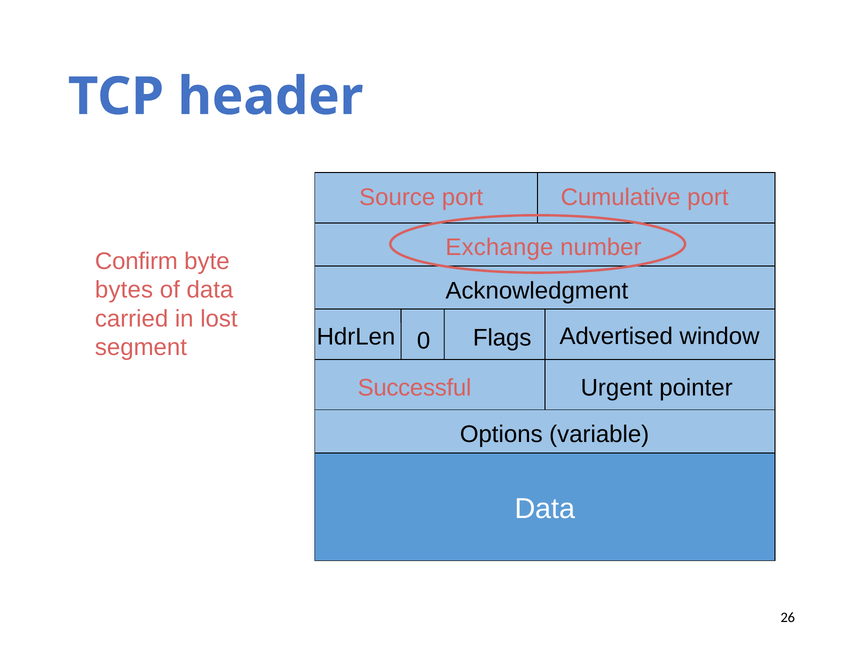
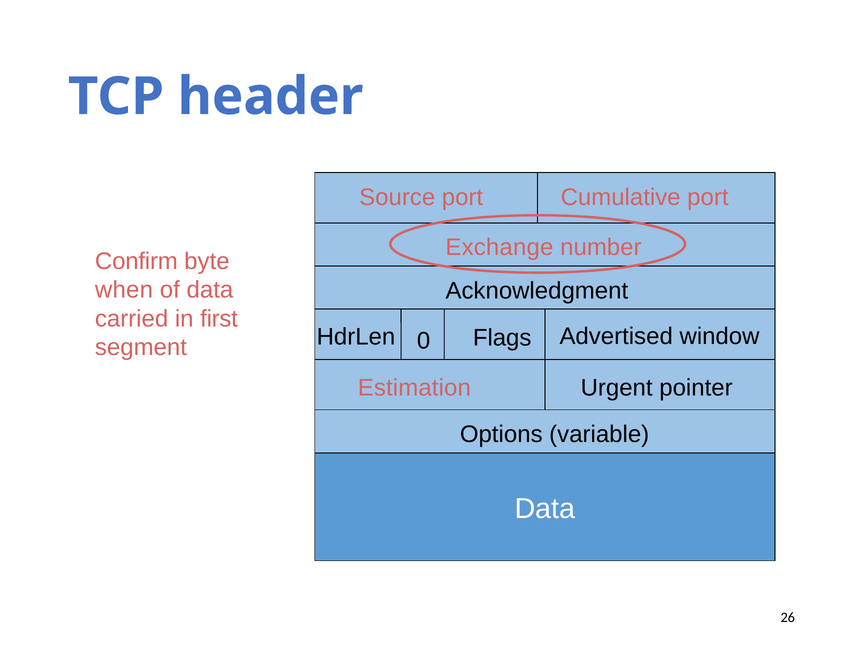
bytes: bytes -> when
lost: lost -> first
Successful: Successful -> Estimation
